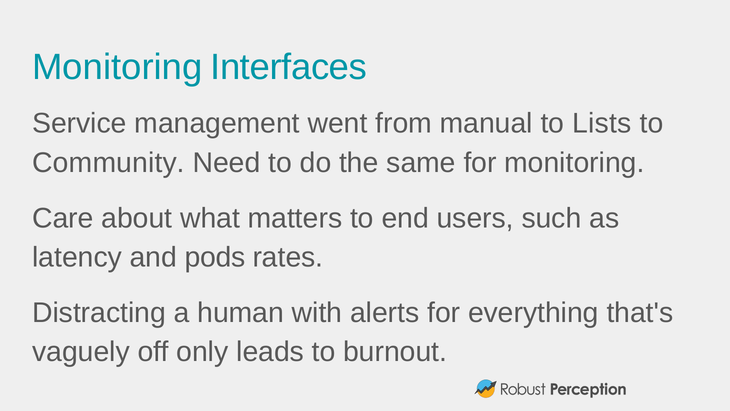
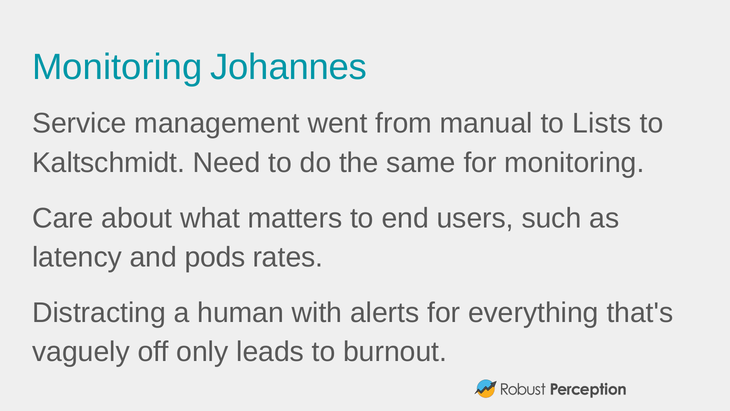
Interfaces: Interfaces -> Johannes
Community: Community -> Kaltschmidt
